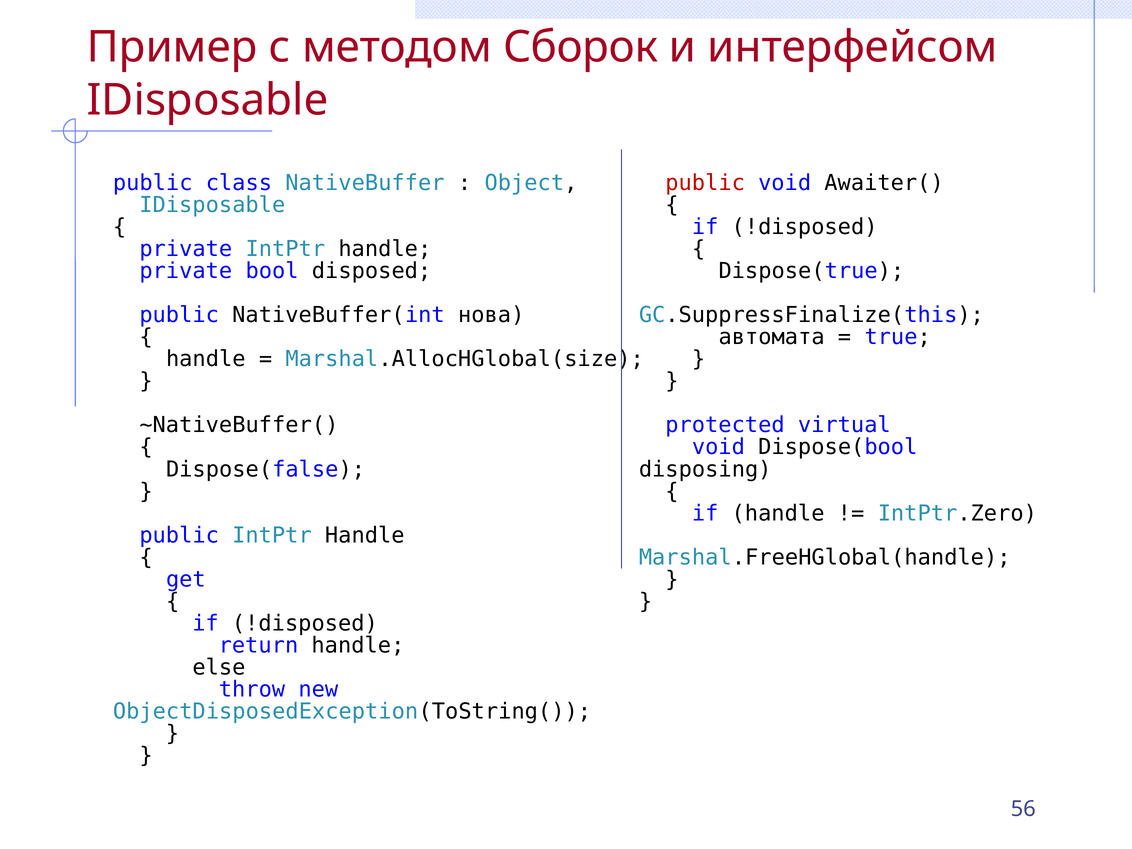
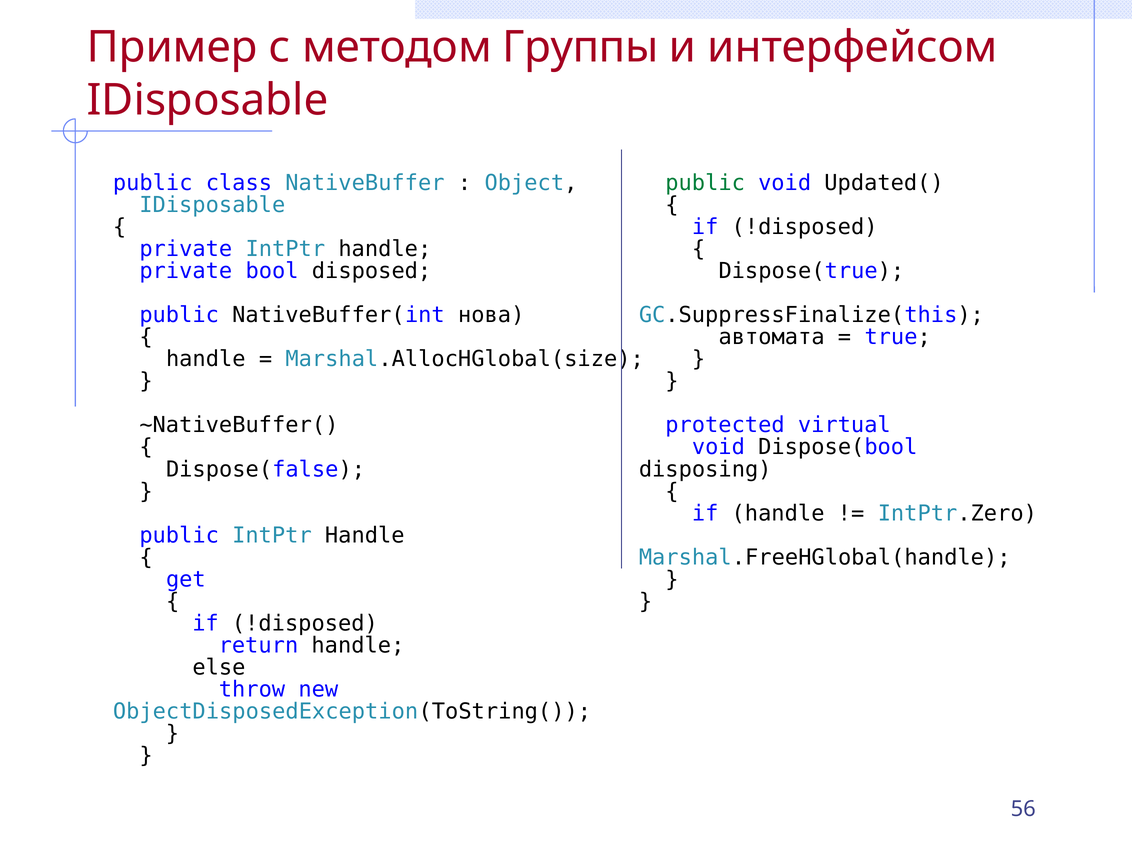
Сборок: Сборок -> Группы
public at (705, 183) colour: red -> green
Awaiter(: Awaiter( -> Updated(
